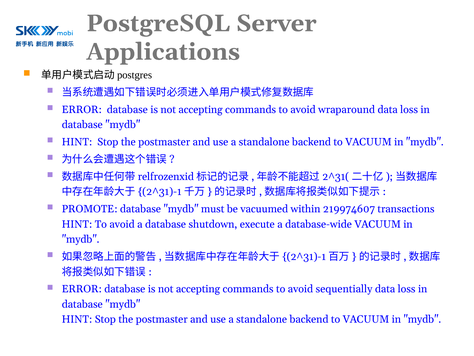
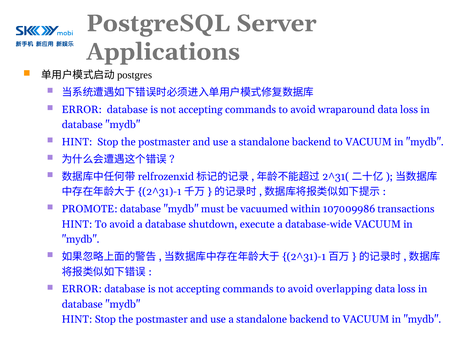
219974607: 219974607 -> 107009986
sequentially: sequentially -> overlapping
